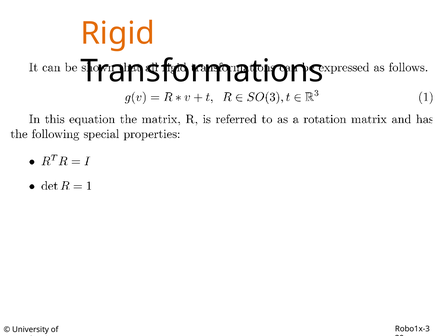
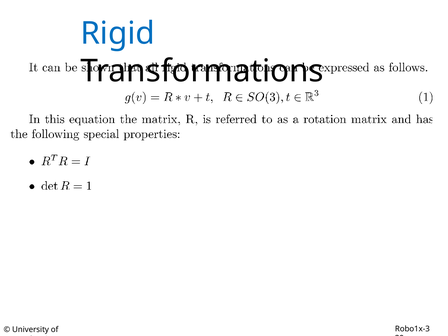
Rigid colour: orange -> blue
